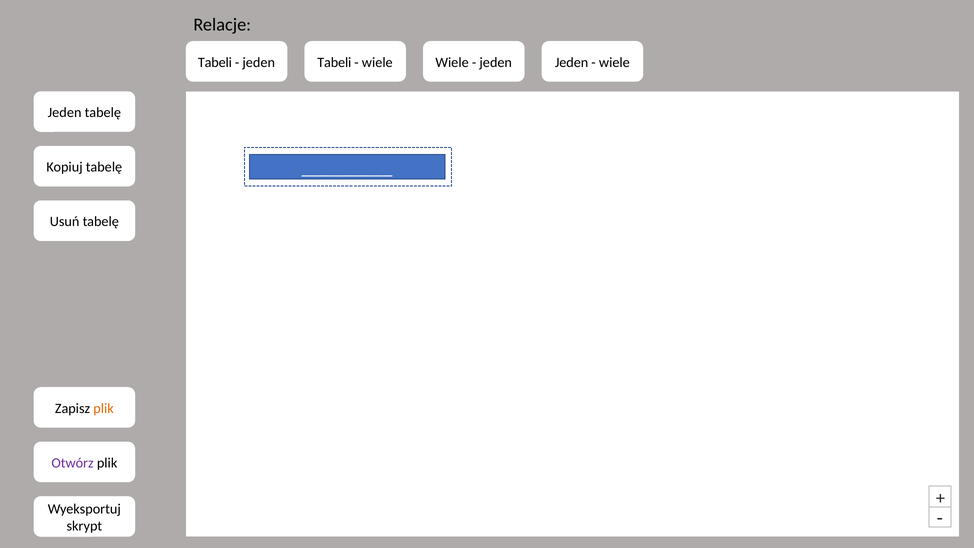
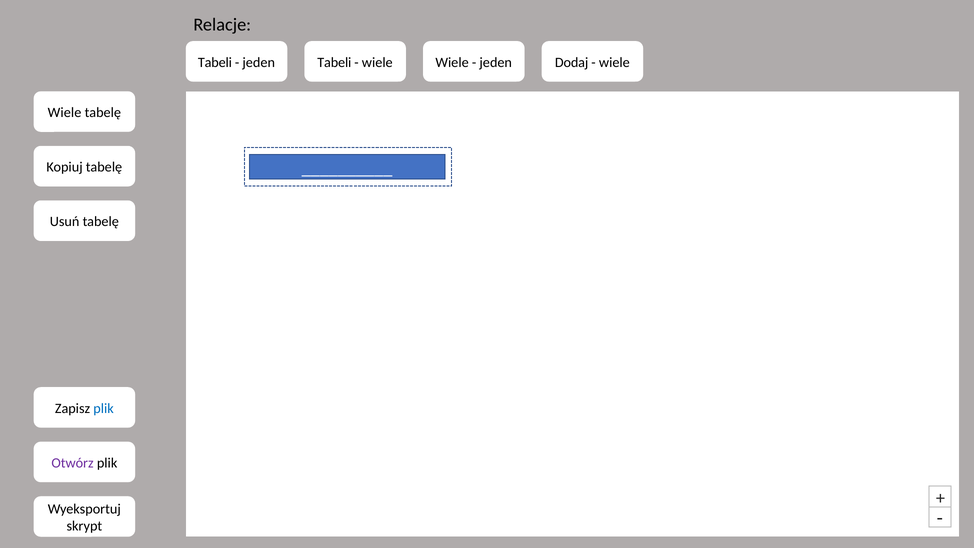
jeden Jeden: Jeden -> Dodaj
Jeden at (65, 113): Jeden -> Wiele
plik at (104, 408) colour: orange -> blue
